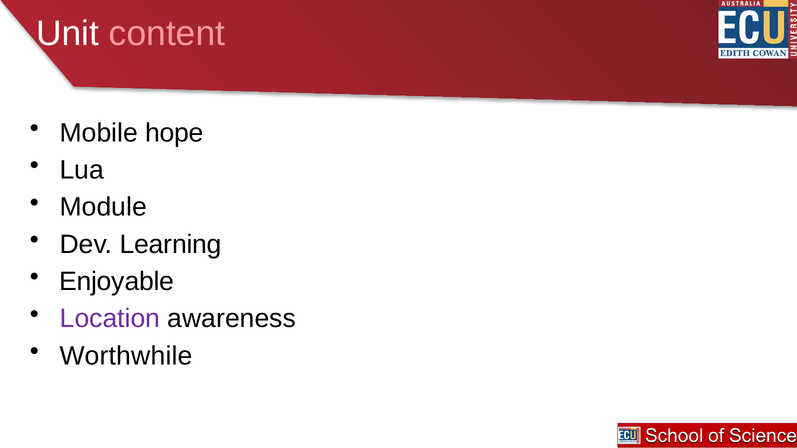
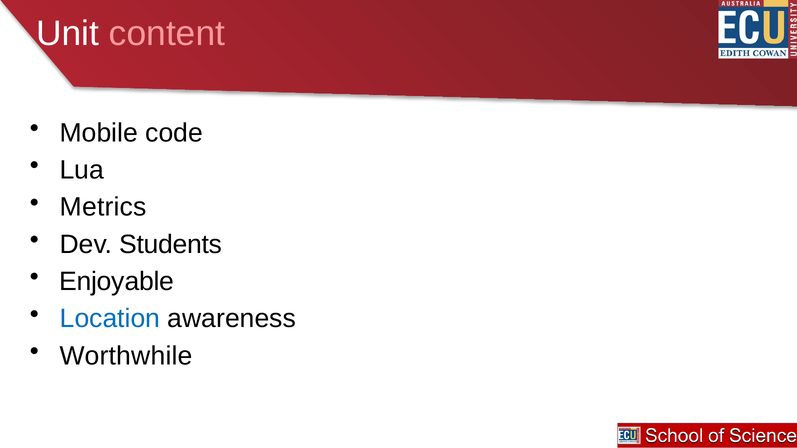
hope: hope -> code
Module: Module -> Metrics
Learning: Learning -> Students
Location colour: purple -> blue
